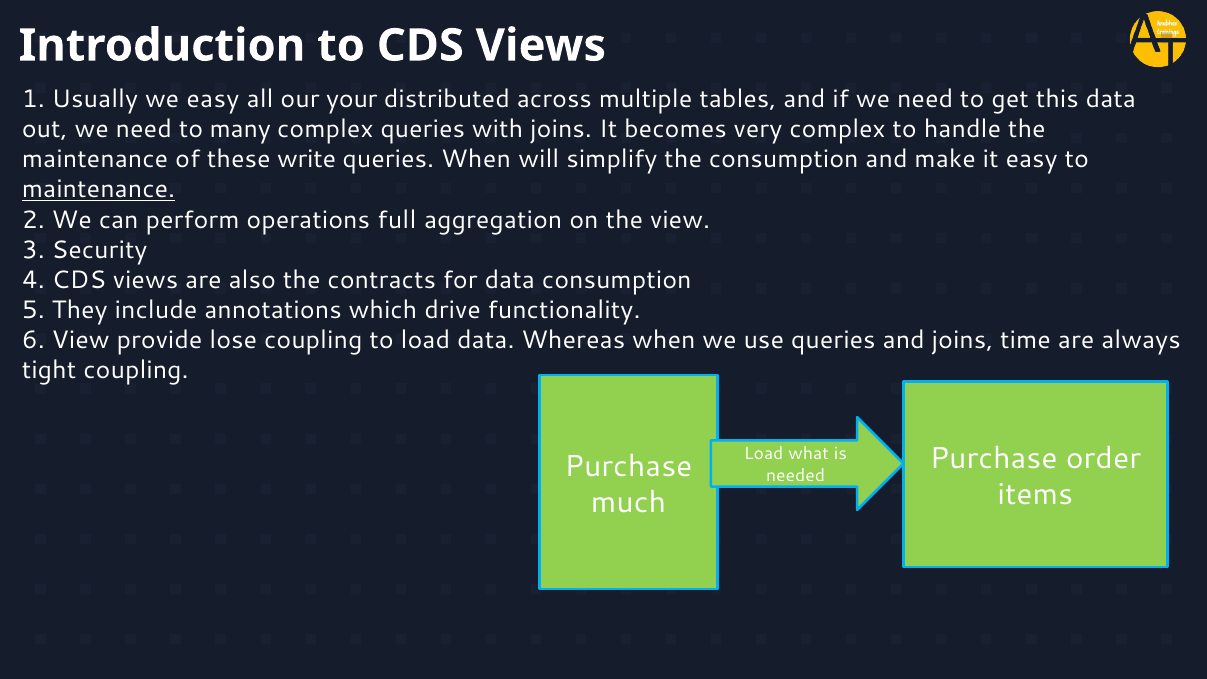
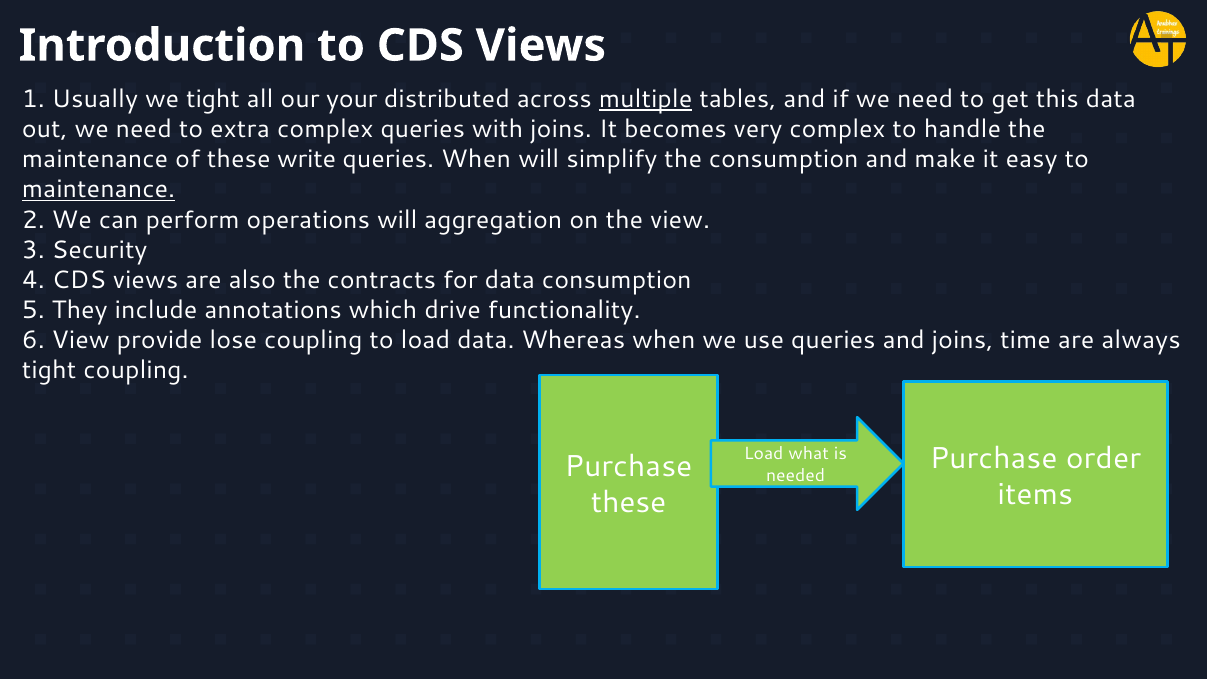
we easy: easy -> tight
multiple underline: none -> present
many: many -> extra
operations full: full -> will
much at (628, 502): much -> these
